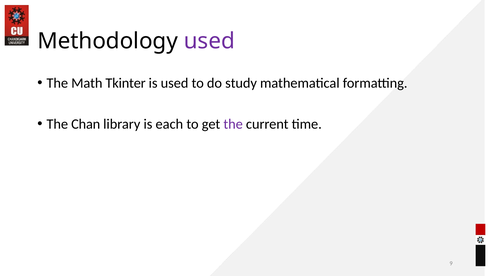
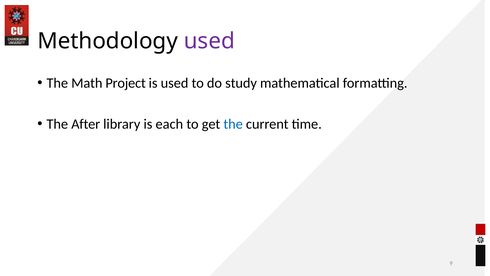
Tkinter: Tkinter -> Project
Chan: Chan -> After
the at (233, 124) colour: purple -> blue
